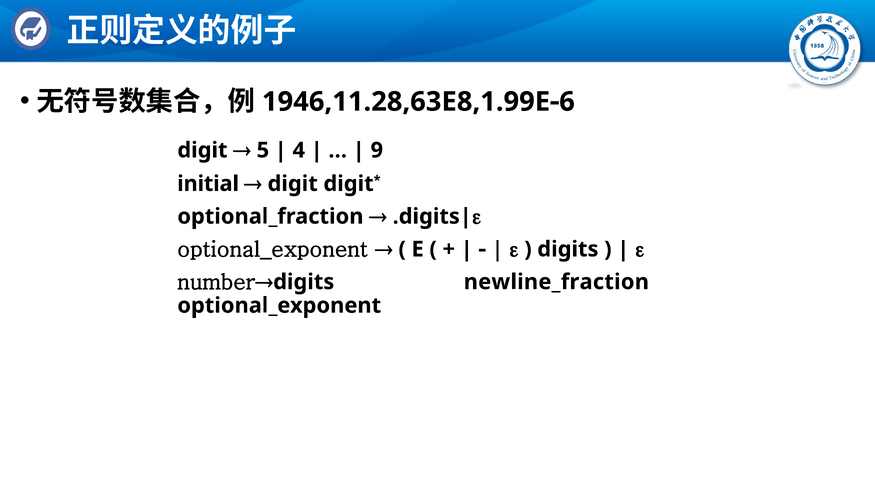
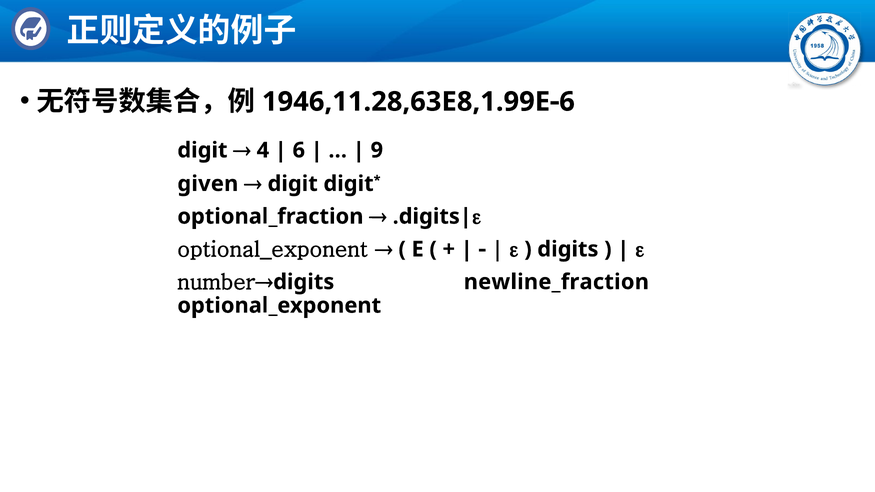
5: 5 -> 4
4 at (299, 150): 4 -> 6
initial: initial -> given
